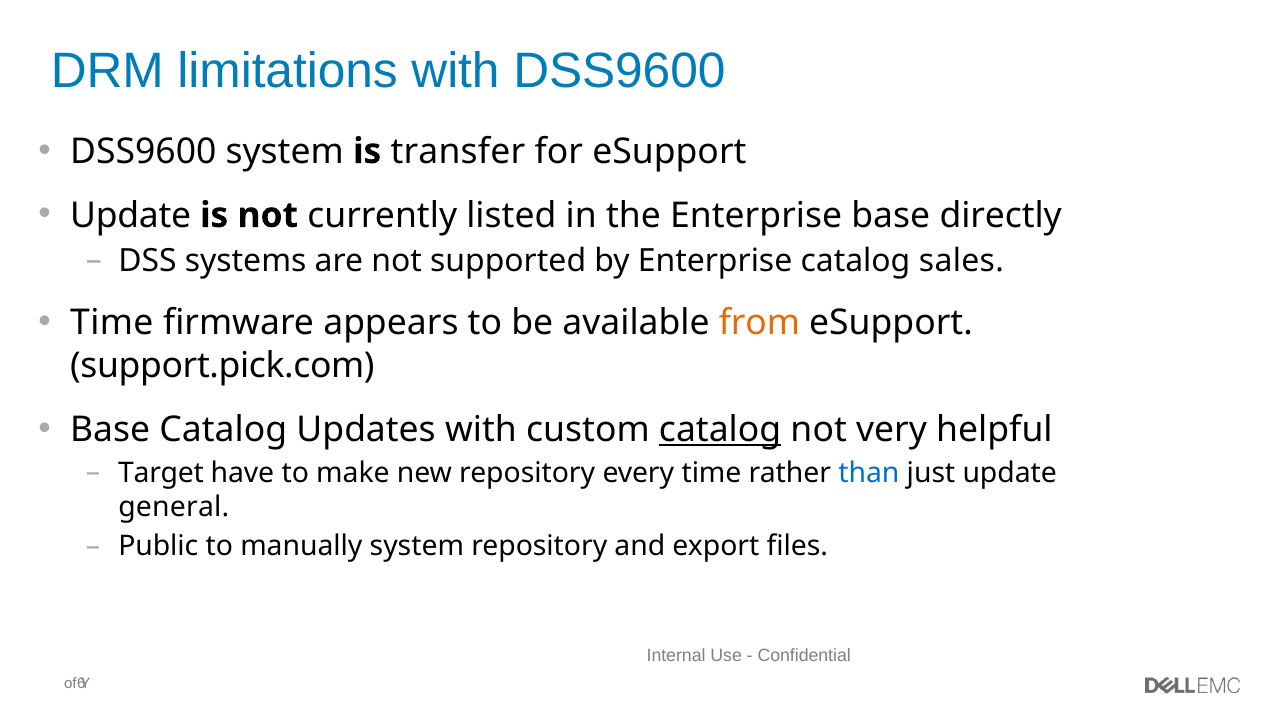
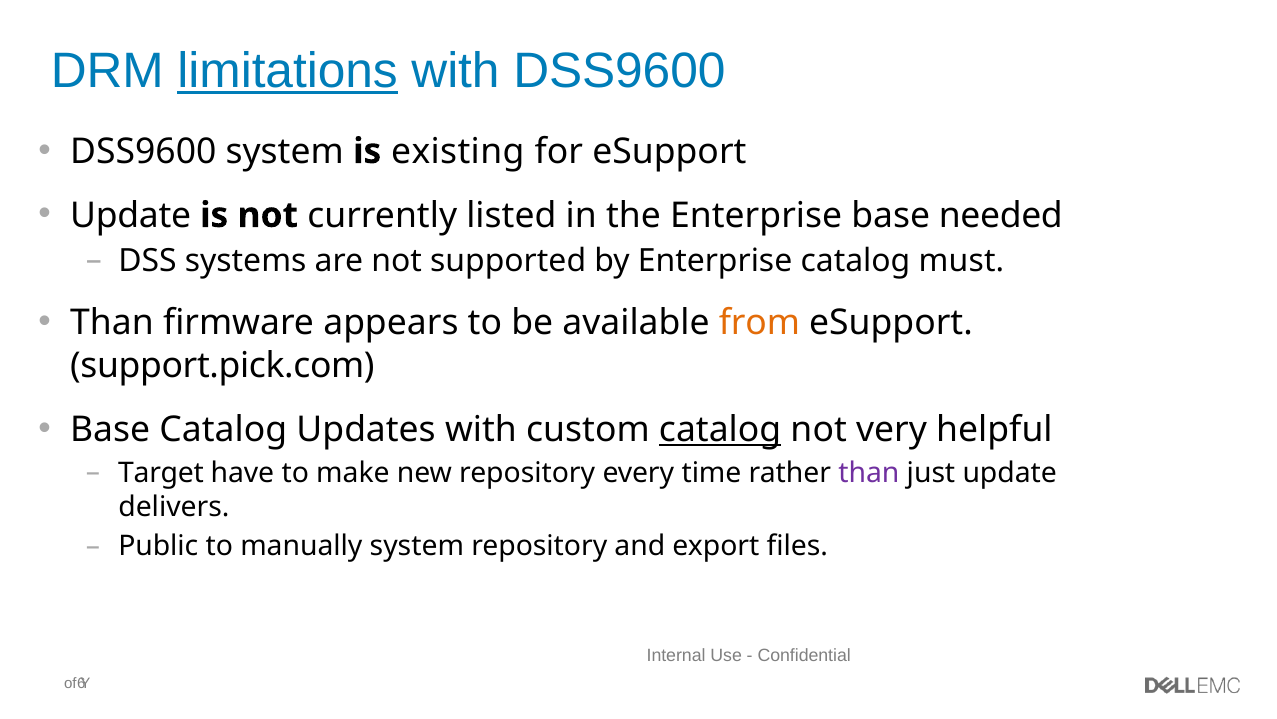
limitations underline: none -> present
transfer: transfer -> existing
directly: directly -> needed
sales: sales -> must
Time at (112, 323): Time -> Than
than at (869, 472) colour: blue -> purple
general: general -> delivers
